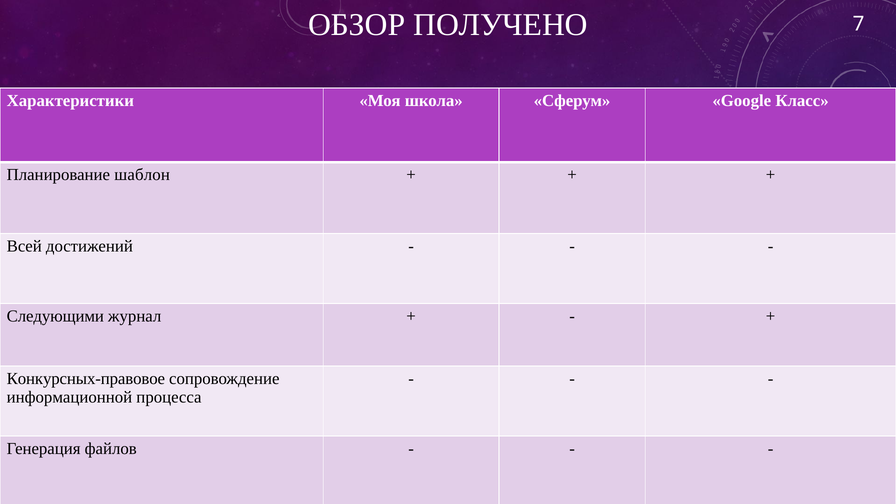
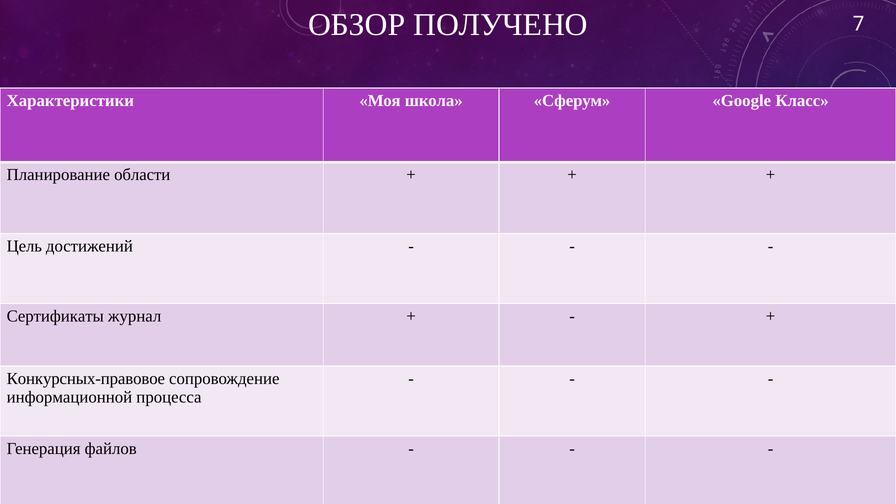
шаблон: шаблон -> области
Всей: Всей -> Цель
Следующими: Следующими -> Сертификаты
